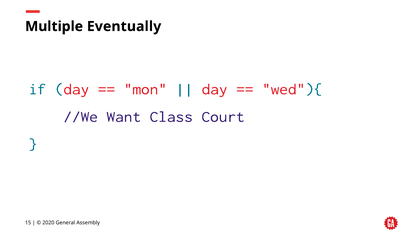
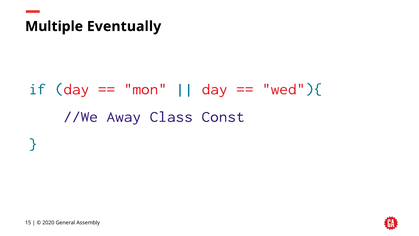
Want: Want -> Away
Court: Court -> Const
